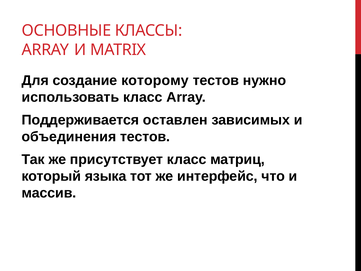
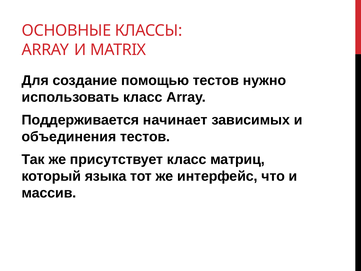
которому: которому -> помощью
оставлен: оставлен -> начинает
